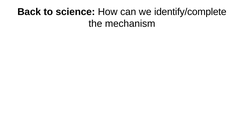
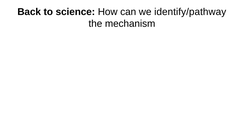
identify/complete: identify/complete -> identify/pathway
